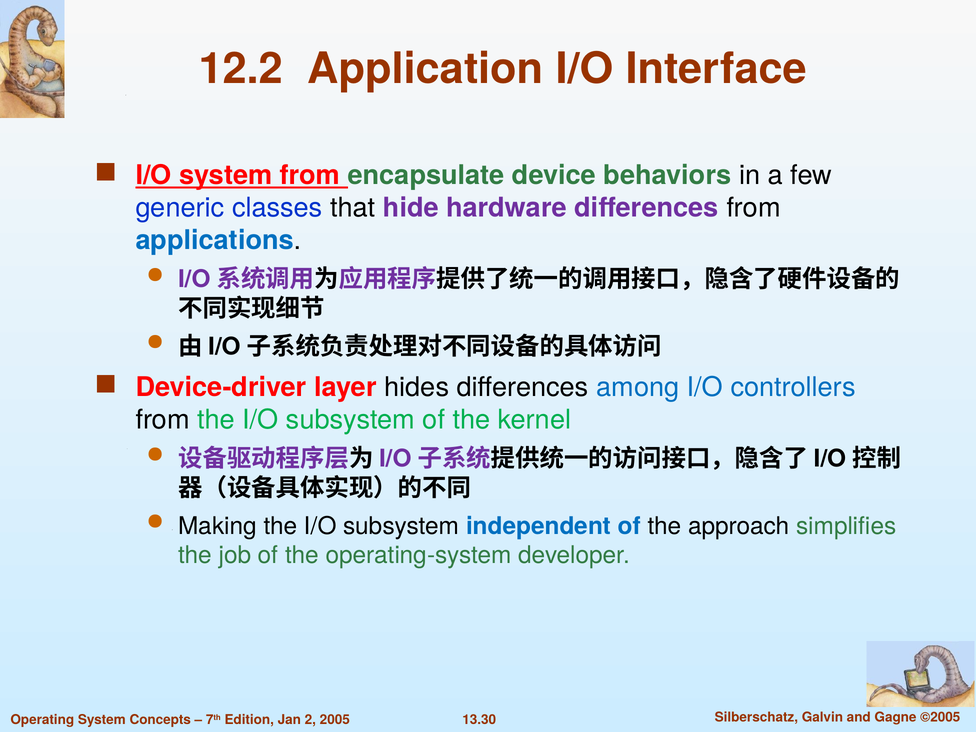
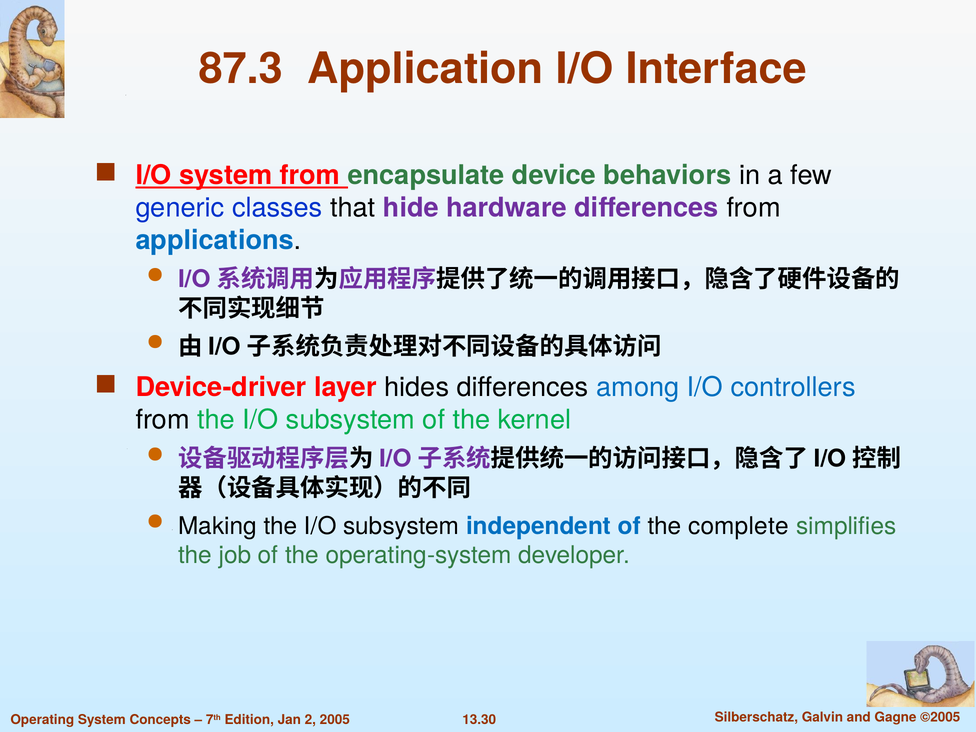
12.2: 12.2 -> 87.3
approach: approach -> complete
